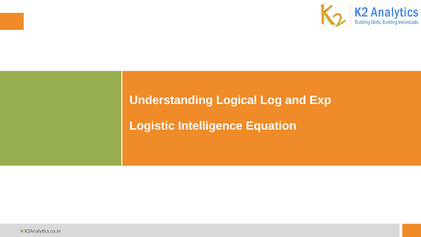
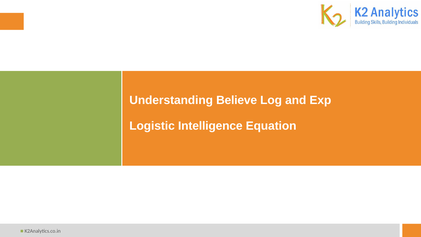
Logical: Logical -> Believe
